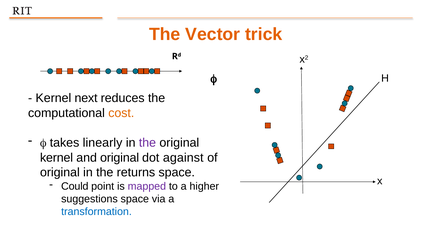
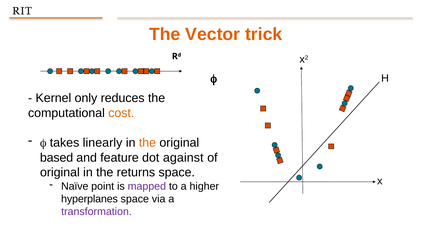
next: next -> only
the at (147, 142) colour: purple -> orange
kernel at (57, 157): kernel -> based
and original: original -> feature
Could: Could -> Naïve
suggestions: suggestions -> hyperplanes
transformation colour: blue -> purple
